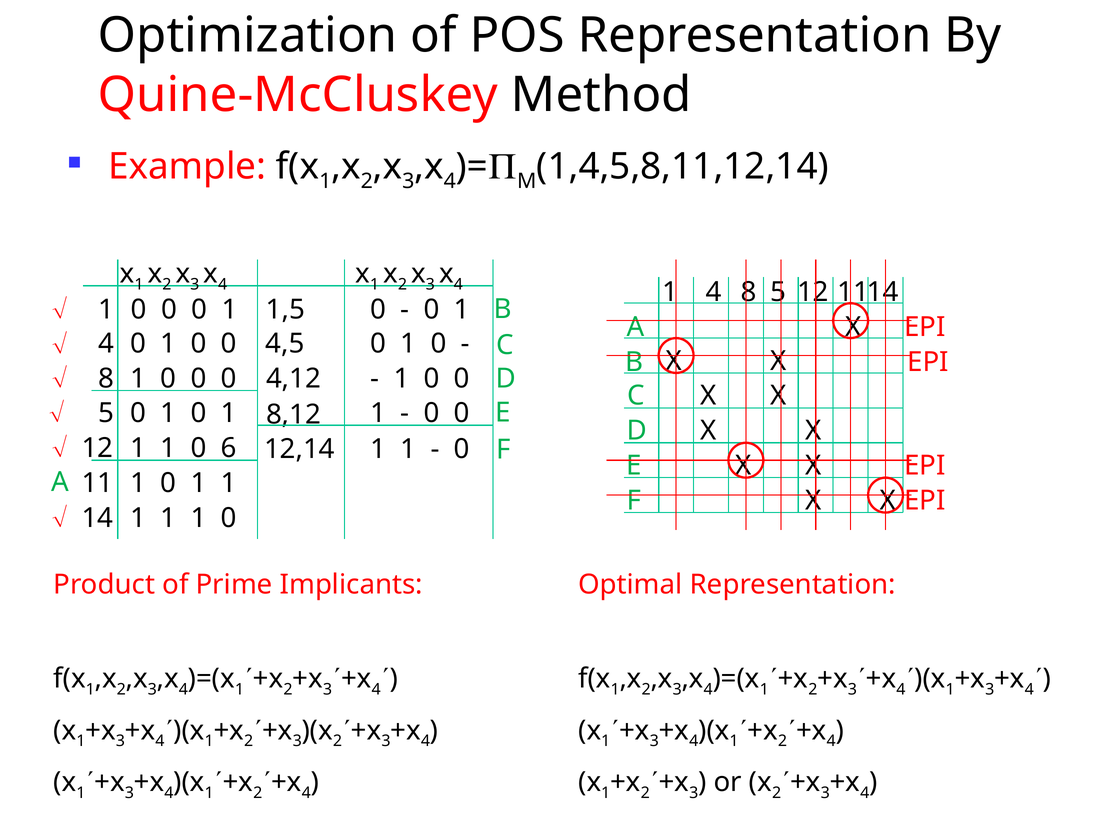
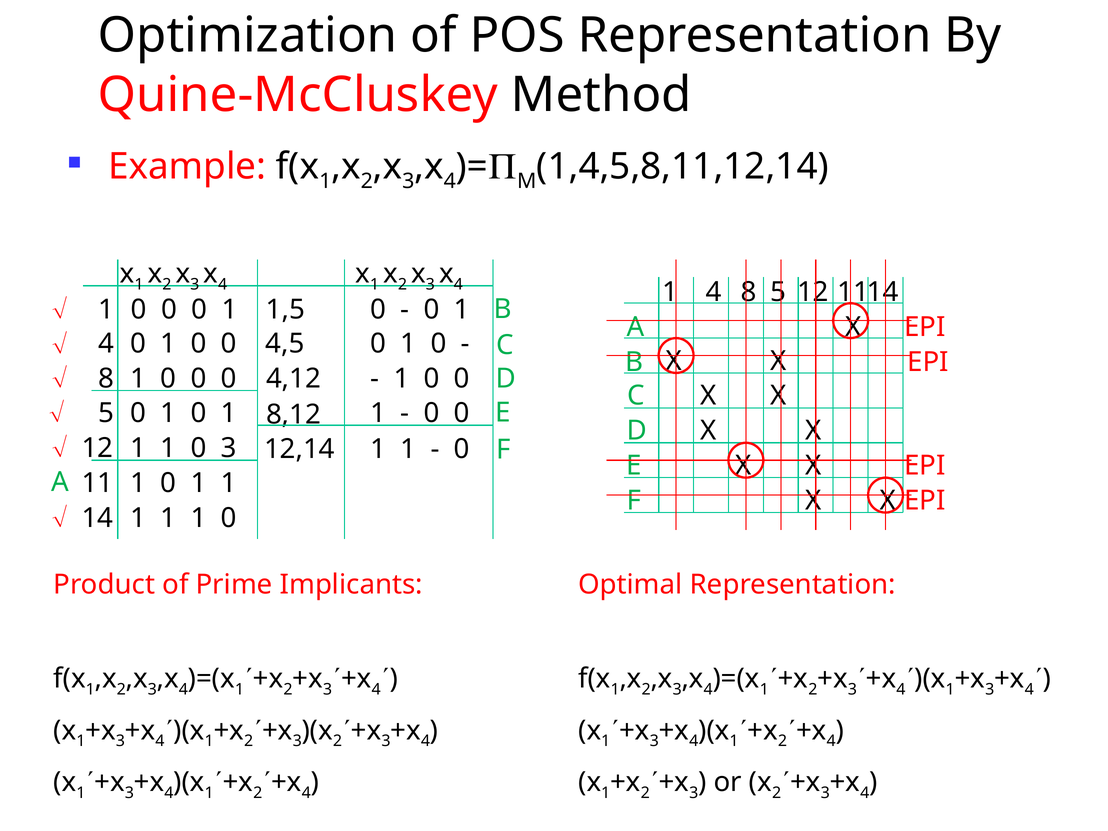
0 6: 6 -> 3
